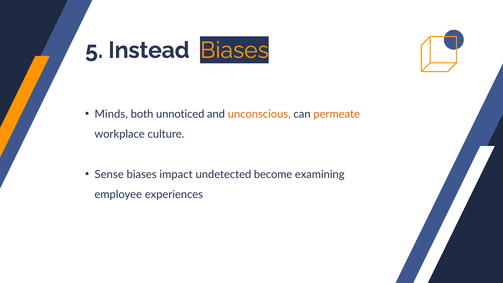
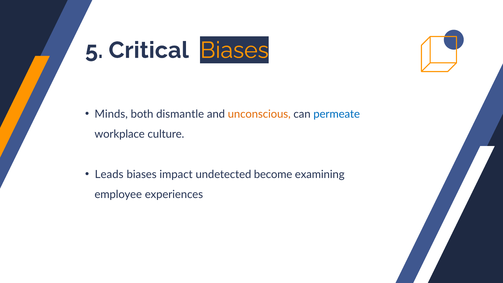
Instead: Instead -> Critical
unnoticed: unnoticed -> dismantle
permeate colour: orange -> blue
Sense: Sense -> Leads
